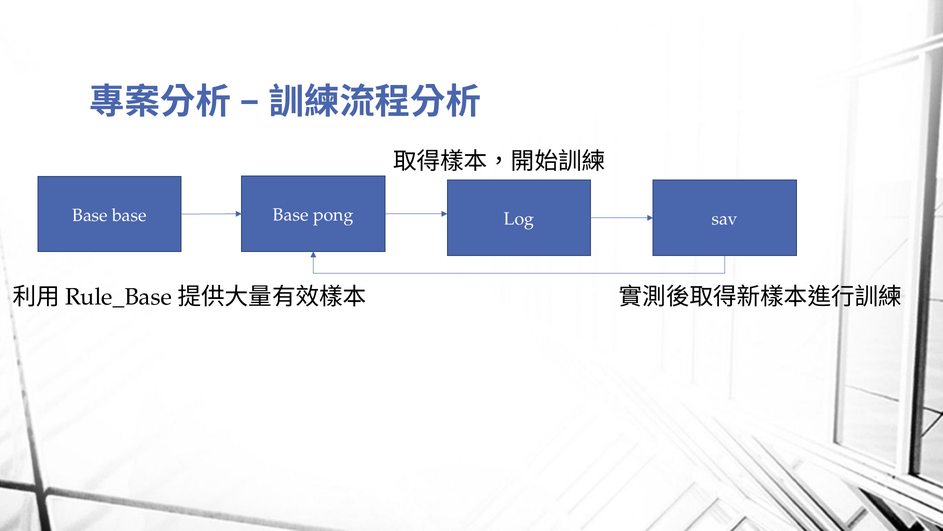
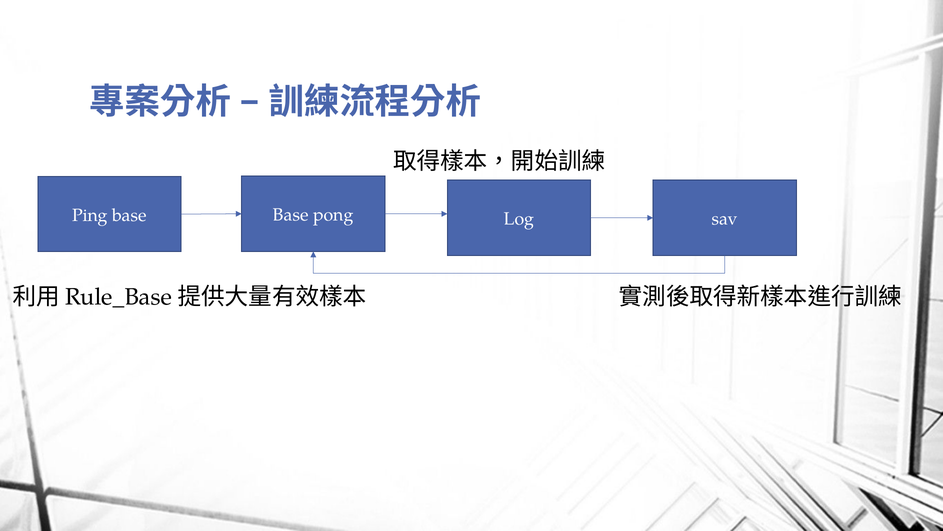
Base at (90, 215): Base -> Ping
